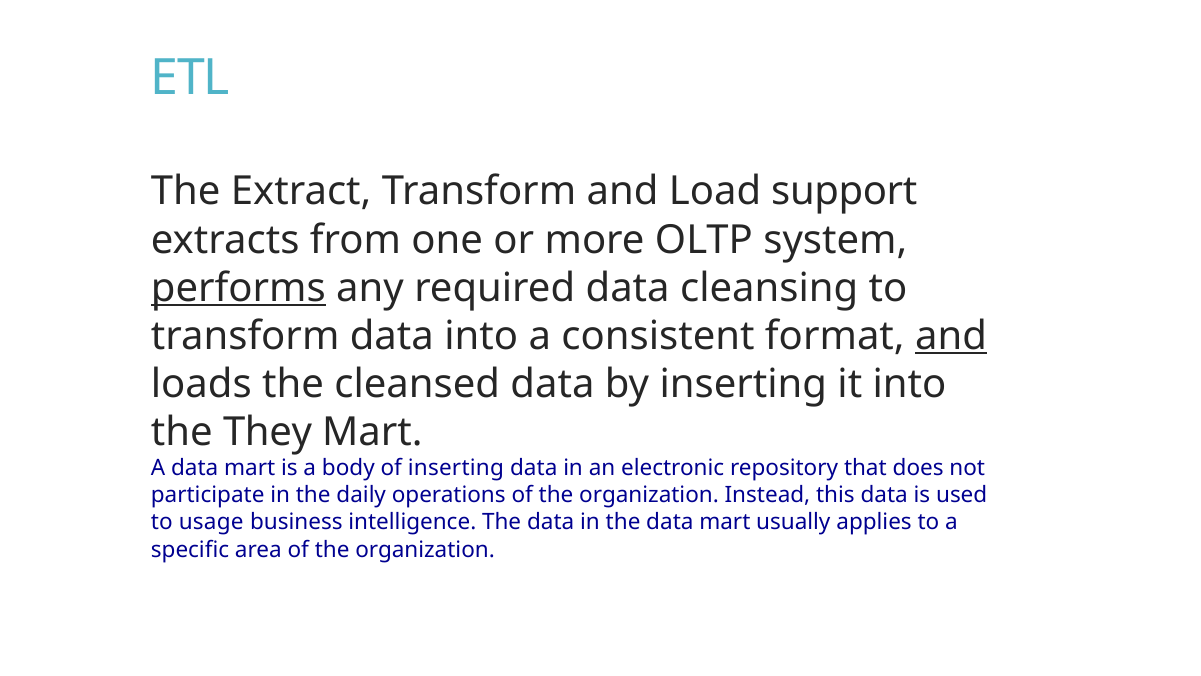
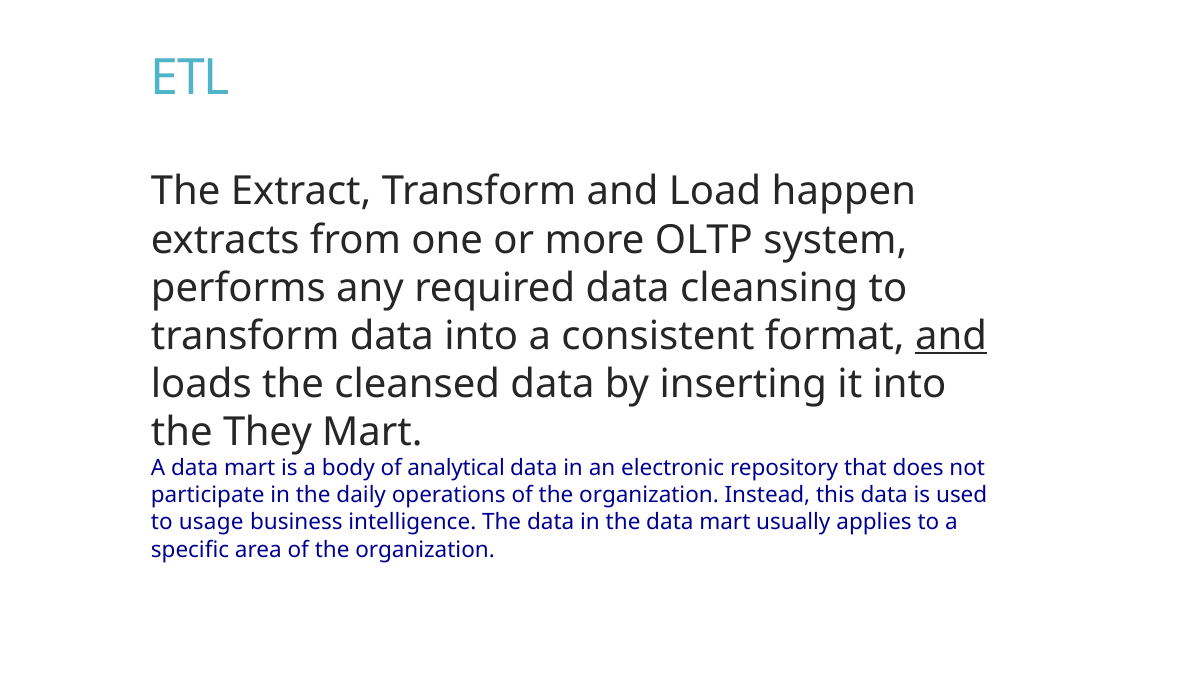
support: support -> happen
performs underline: present -> none
of inserting: inserting -> analytical
